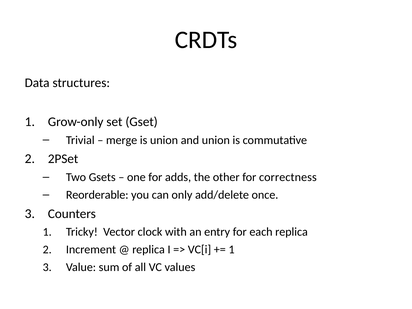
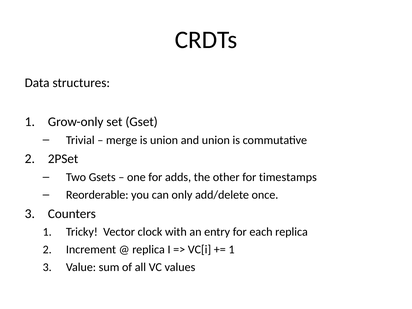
correctness: correctness -> timestamps
